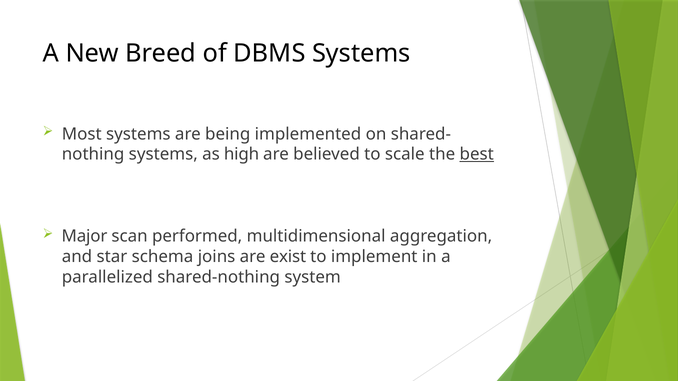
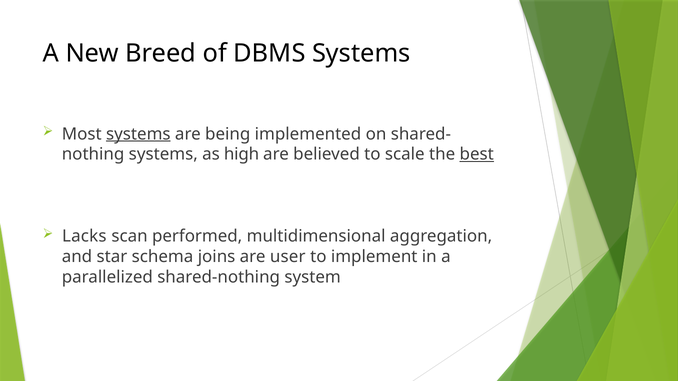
systems at (138, 134) underline: none -> present
Major: Major -> Lacks
exist: exist -> user
